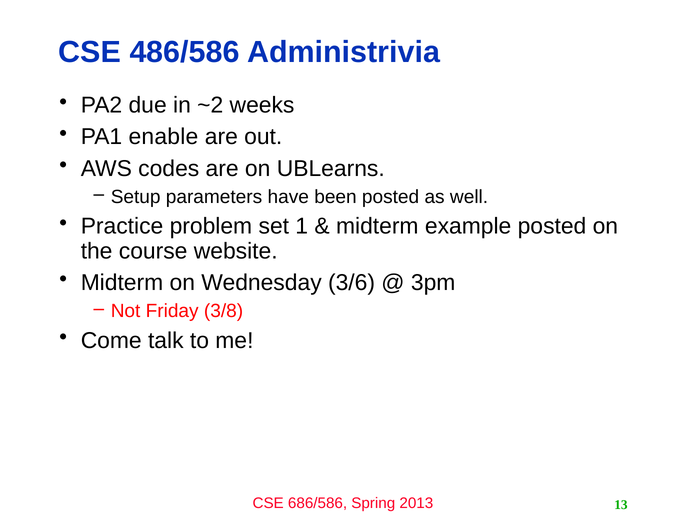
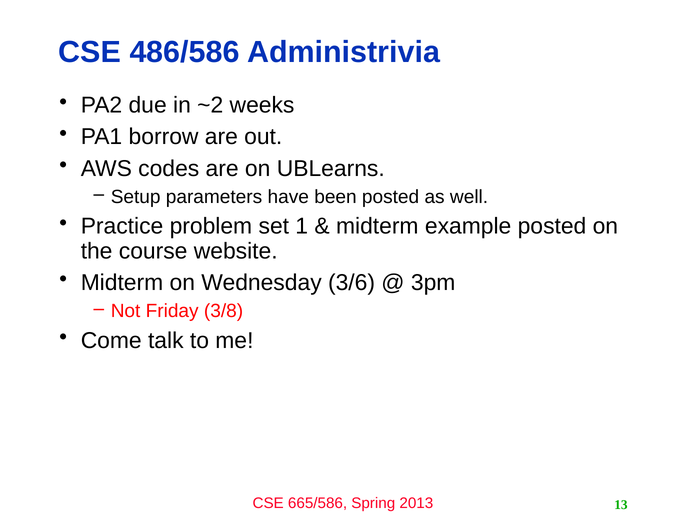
enable: enable -> borrow
686/586: 686/586 -> 665/586
